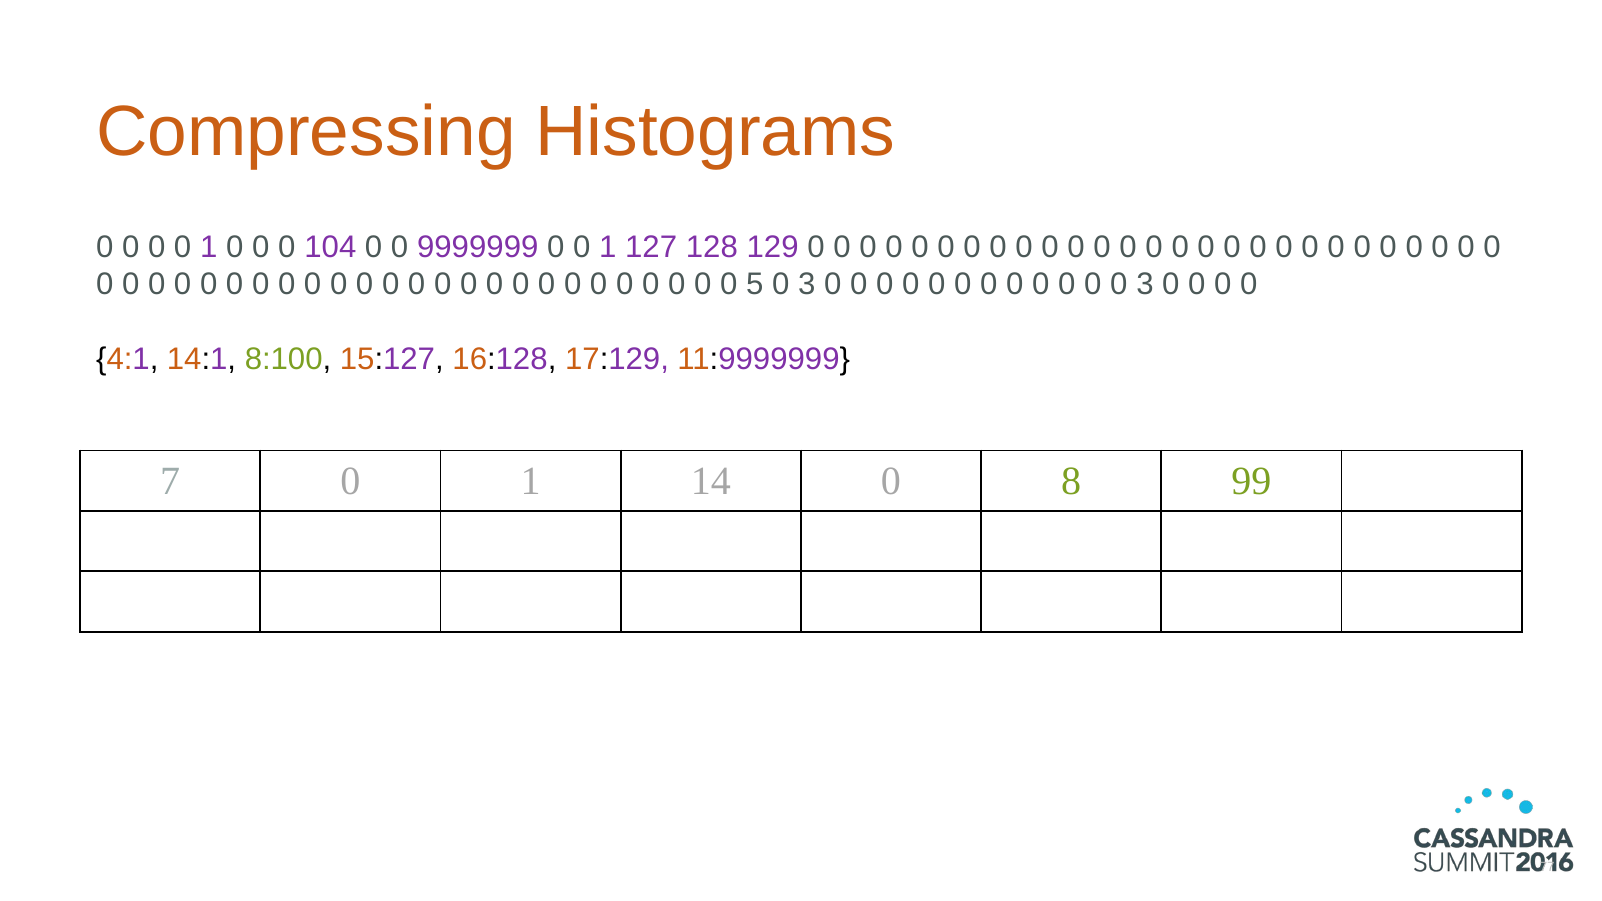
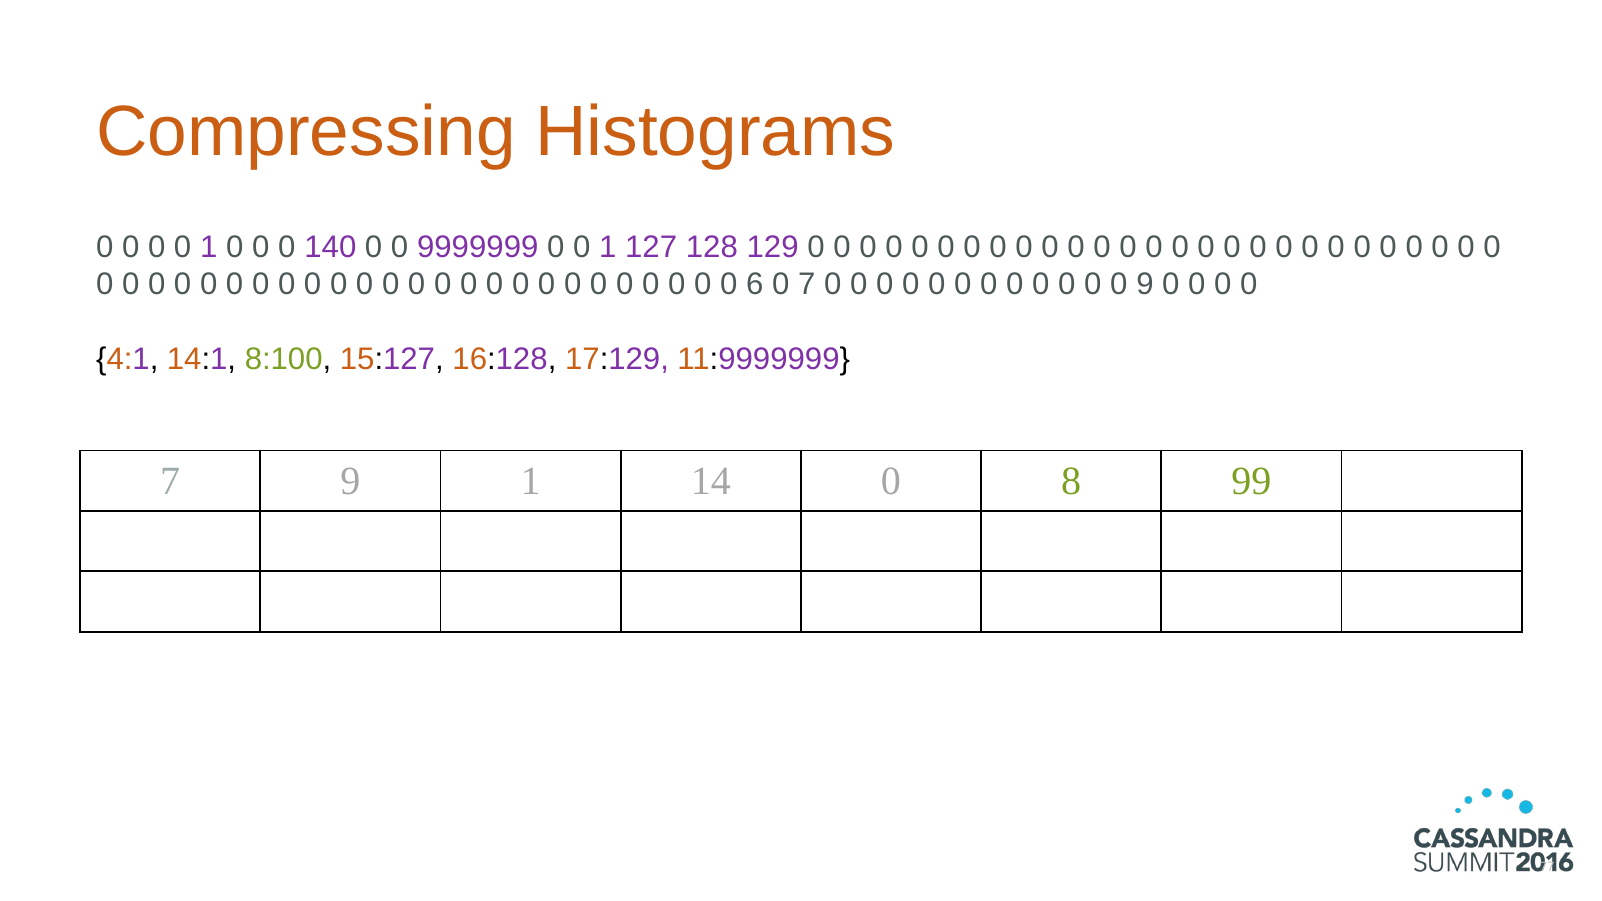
104: 104 -> 140
5: 5 -> 6
3 at (807, 285): 3 -> 7
0 0 3: 3 -> 9
7 0: 0 -> 9
